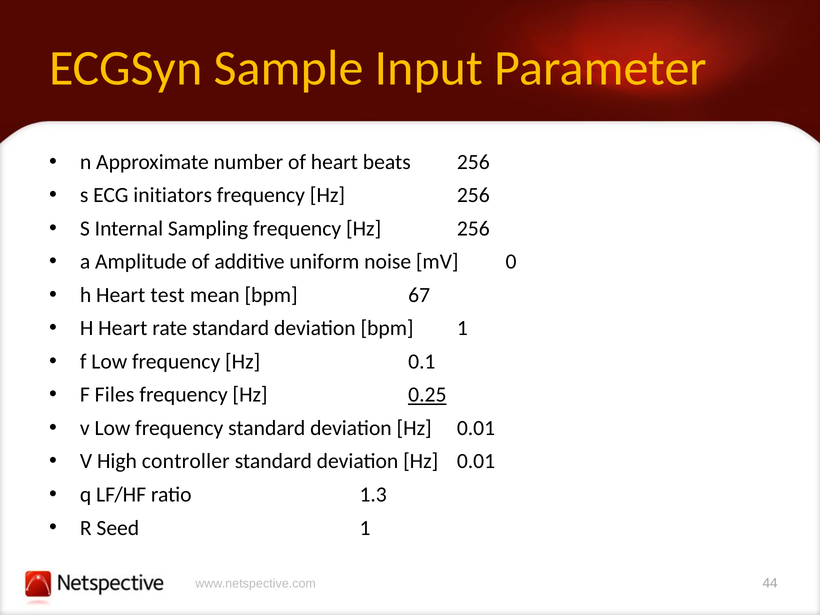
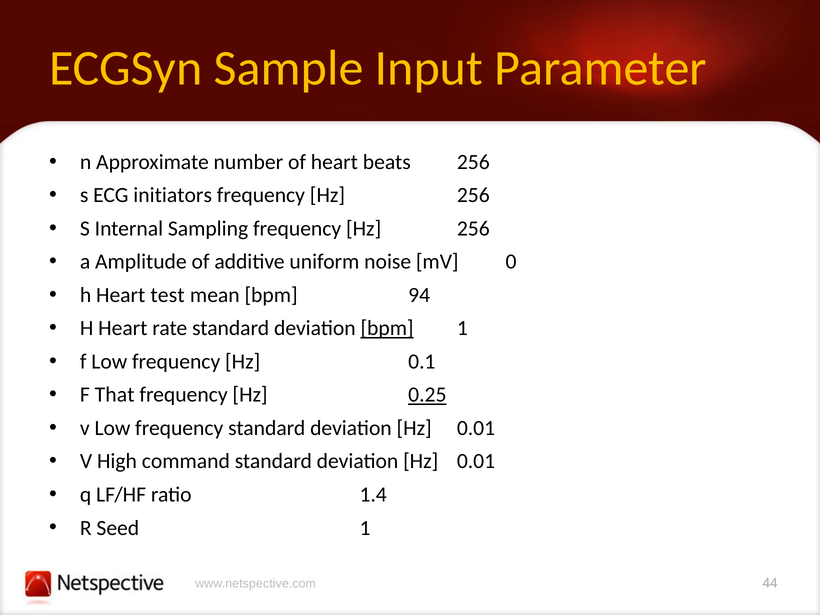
67: 67 -> 94
bpm at (387, 328) underline: none -> present
Files: Files -> That
controller: controller -> command
1.3: 1.3 -> 1.4
